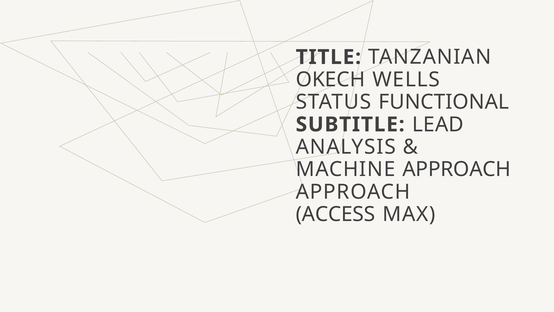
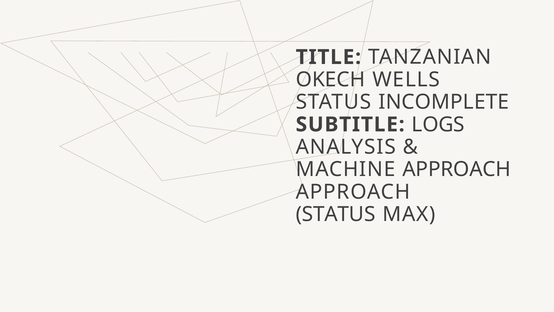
FUNCTIONAL: FUNCTIONAL -> INCOMPLETE
LEAD: LEAD -> LOGS
ACCESS at (336, 214): ACCESS -> STATUS
